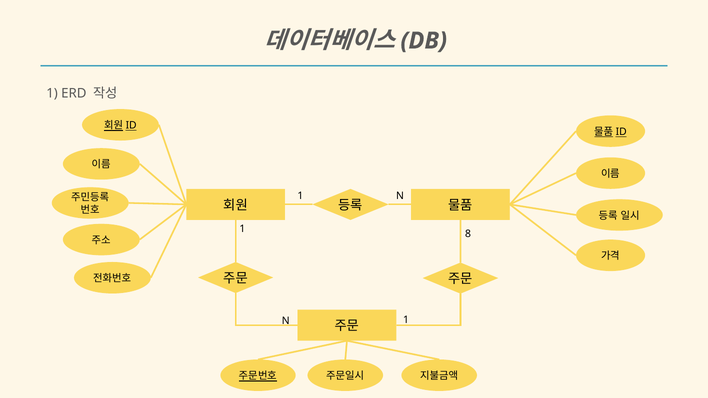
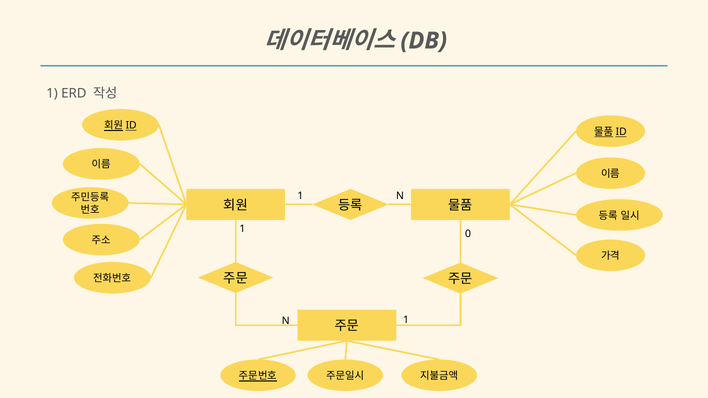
8: 8 -> 0
